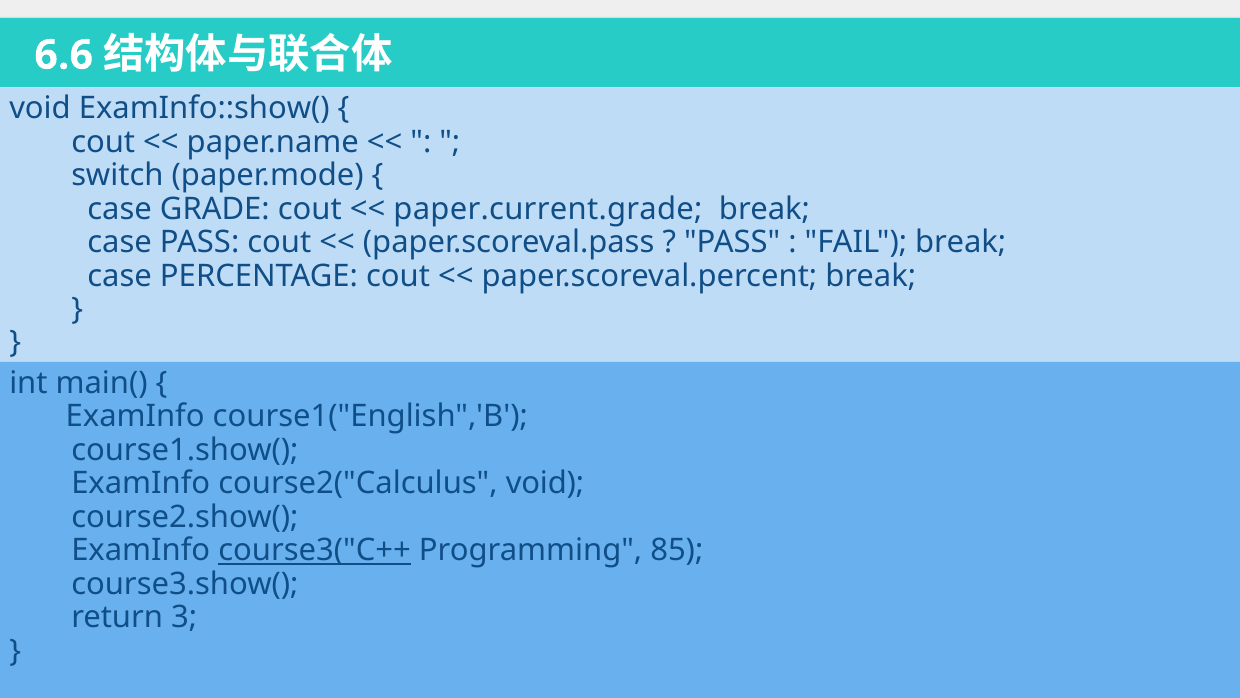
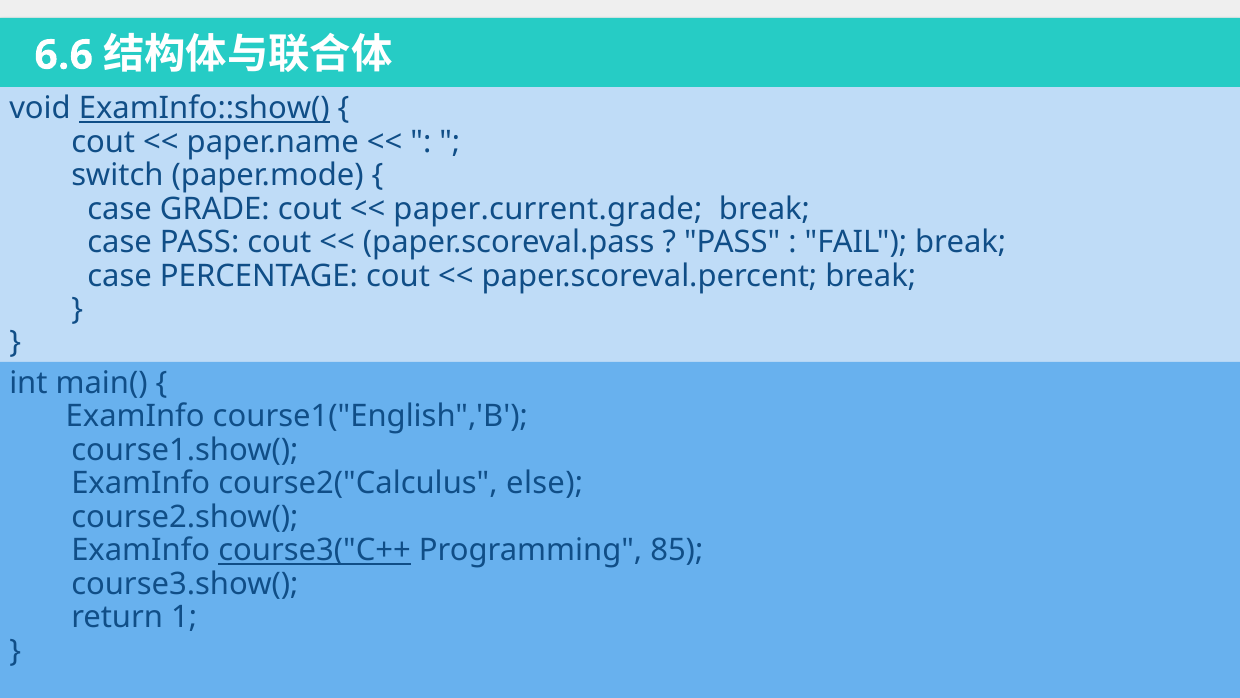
ExamInfo::show( underline: none -> present
course2("Calculus void: void -> else
3: 3 -> 1
